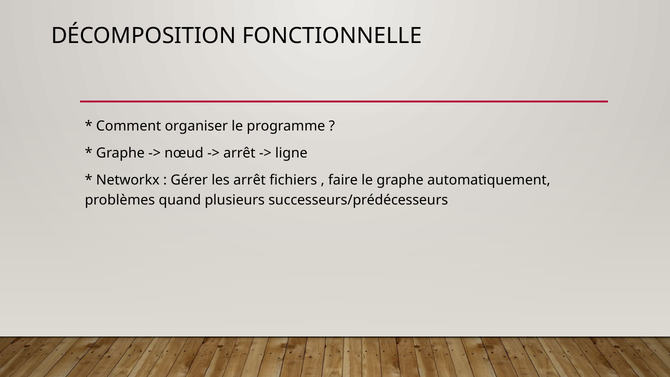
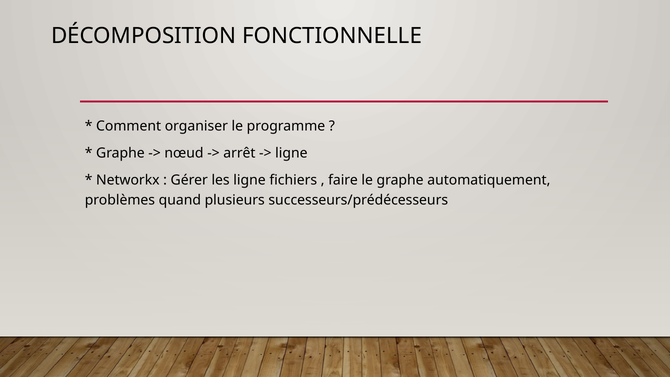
les arrêt: arrêt -> ligne
